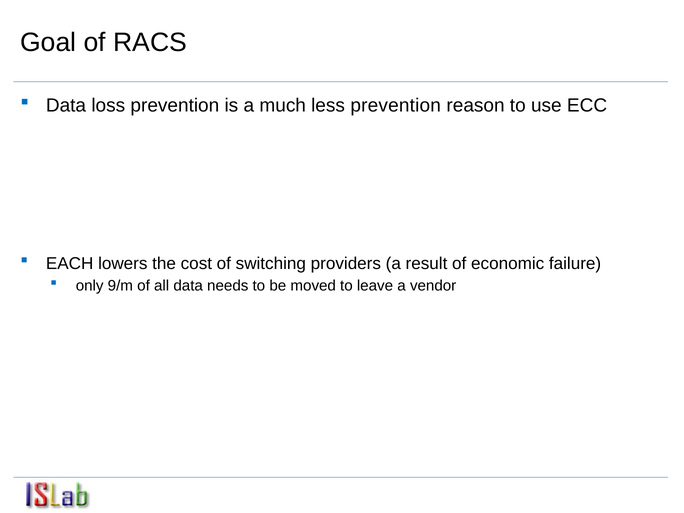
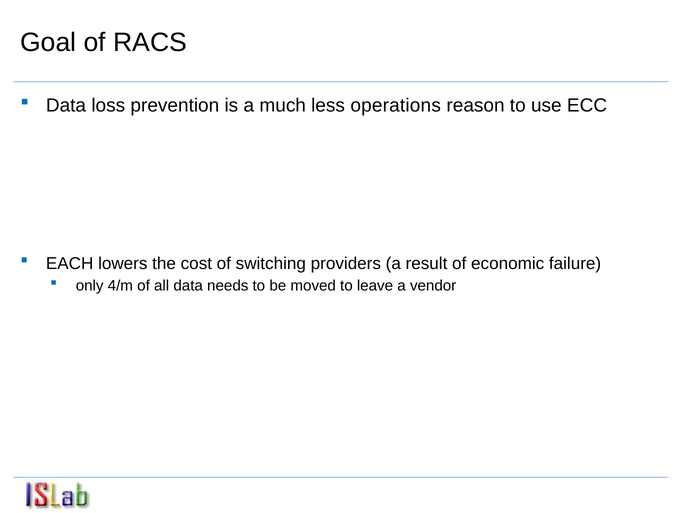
less prevention: prevention -> operations
9/m: 9/m -> 4/m
